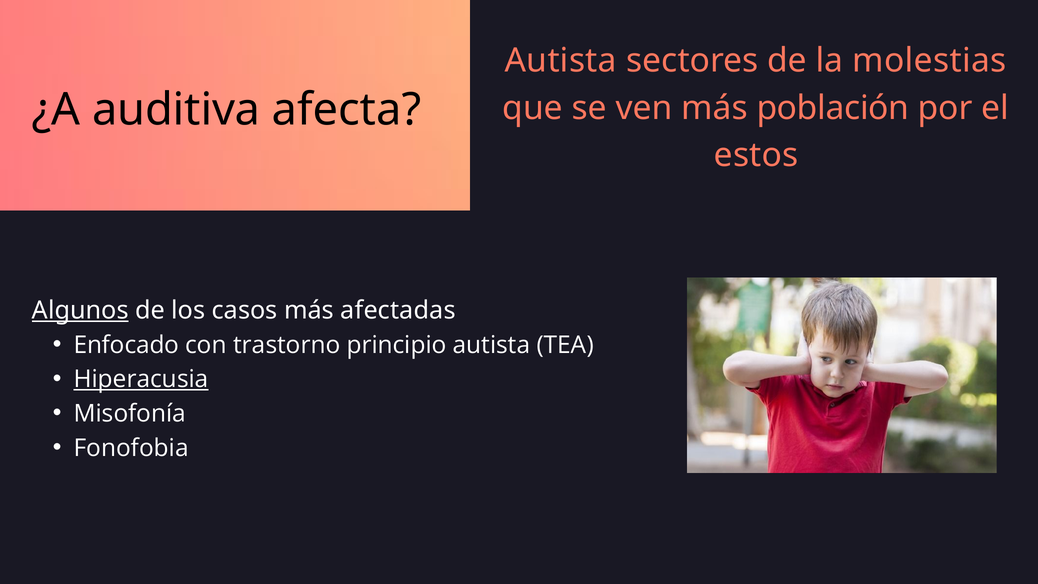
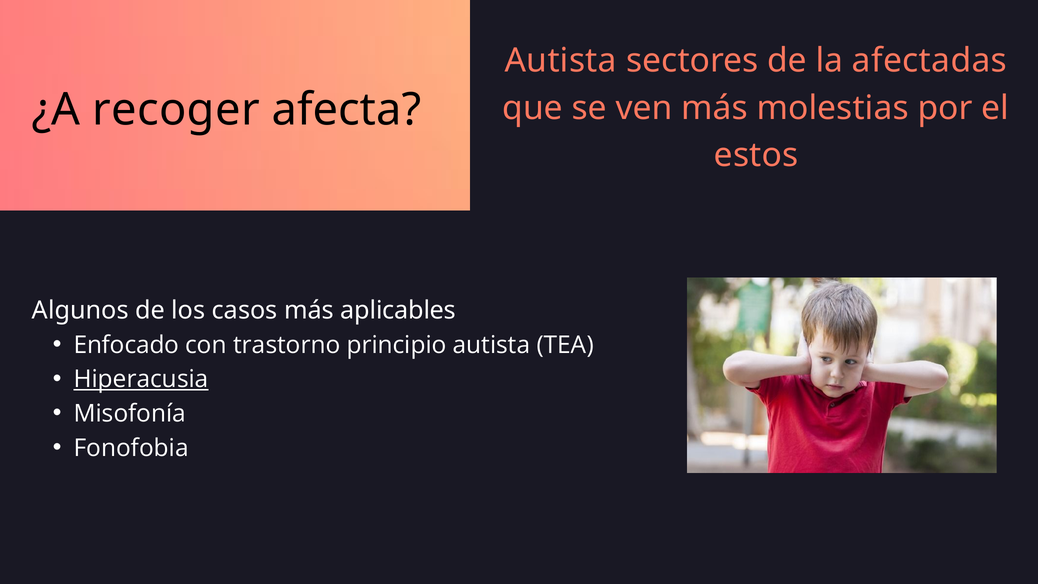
molestias: molestias -> afectadas
auditiva: auditiva -> recoger
población: población -> molestias
Algunos underline: present -> none
afectadas: afectadas -> aplicables
